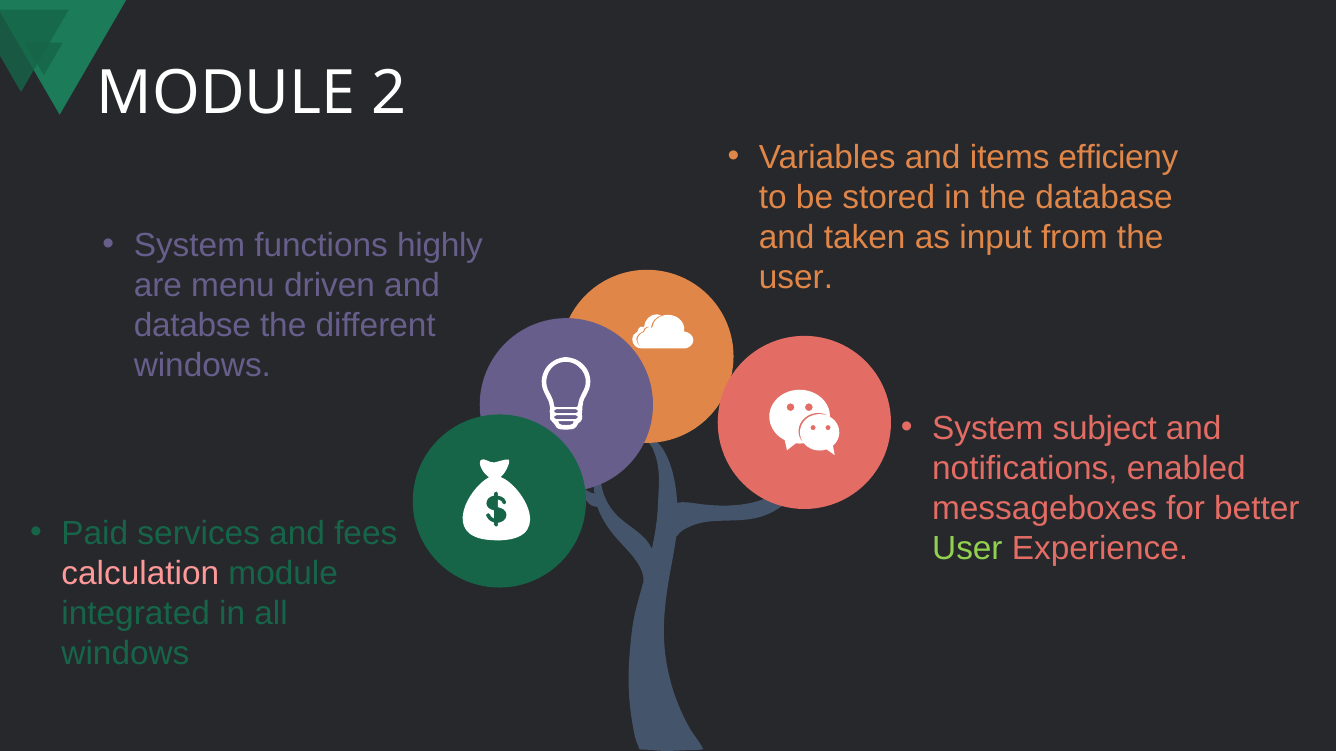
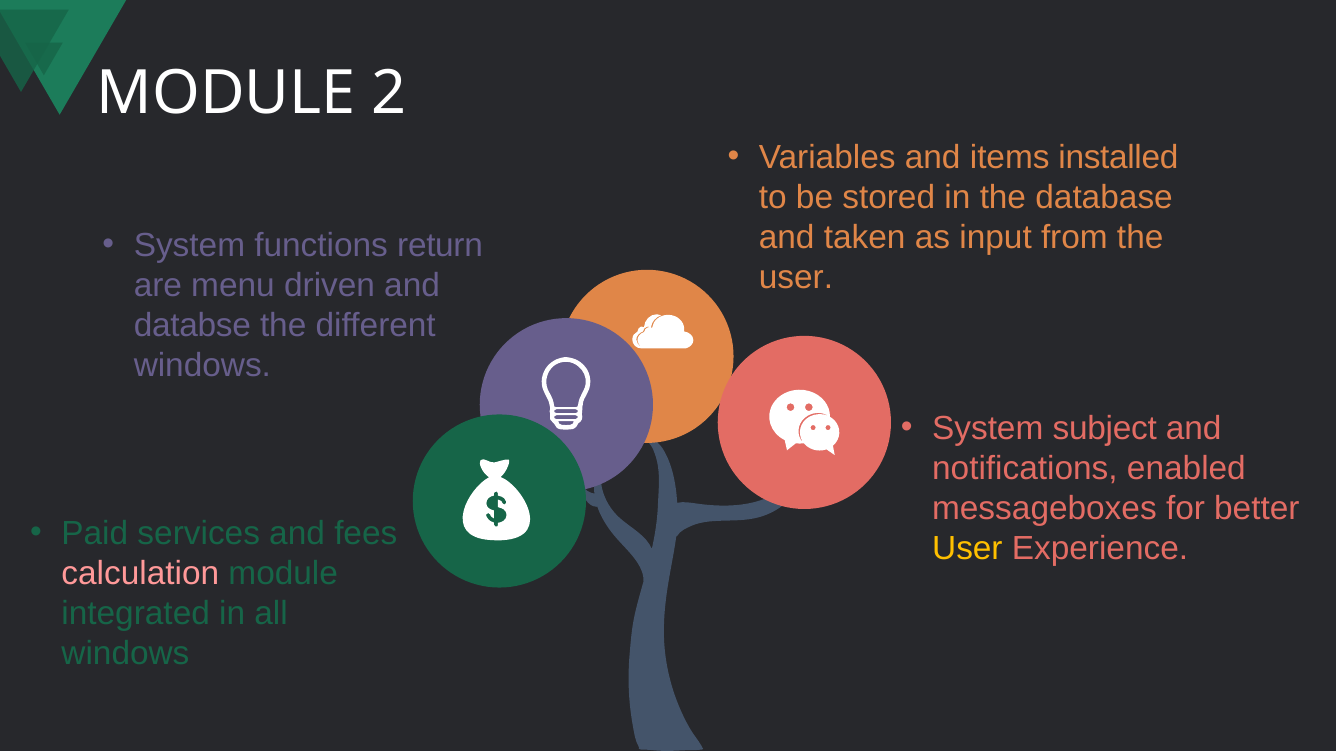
efficieny: efficieny -> installed
highly: highly -> return
User at (967, 549) colour: light green -> yellow
